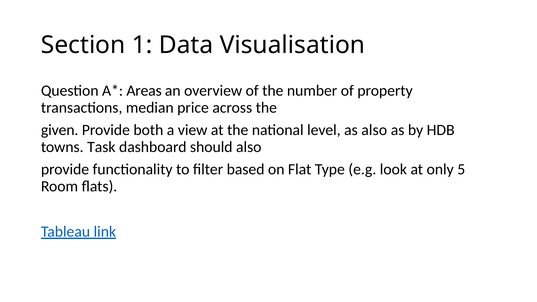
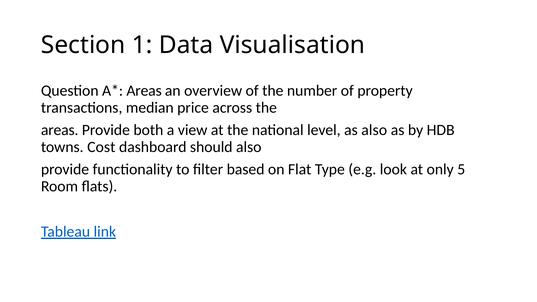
given at (60, 130): given -> areas
Task: Task -> Cost
